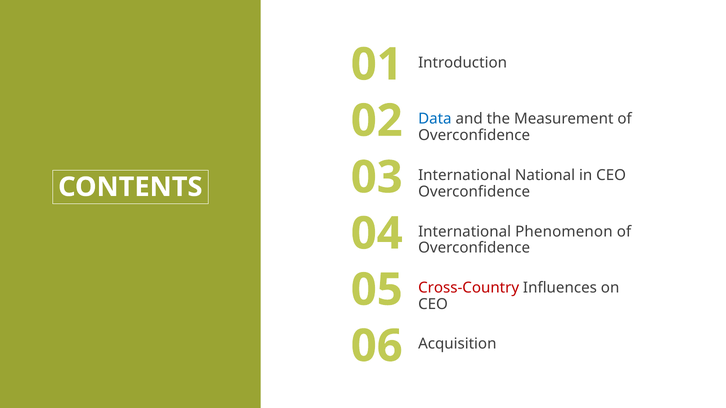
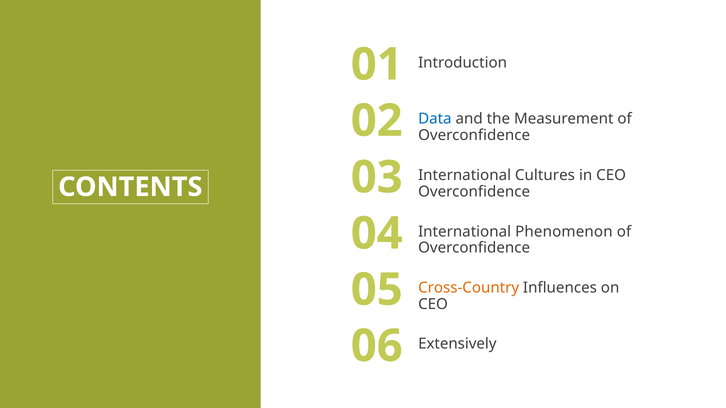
National: National -> Cultures
Cross-Country colour: red -> orange
Acquisition: Acquisition -> Extensively
